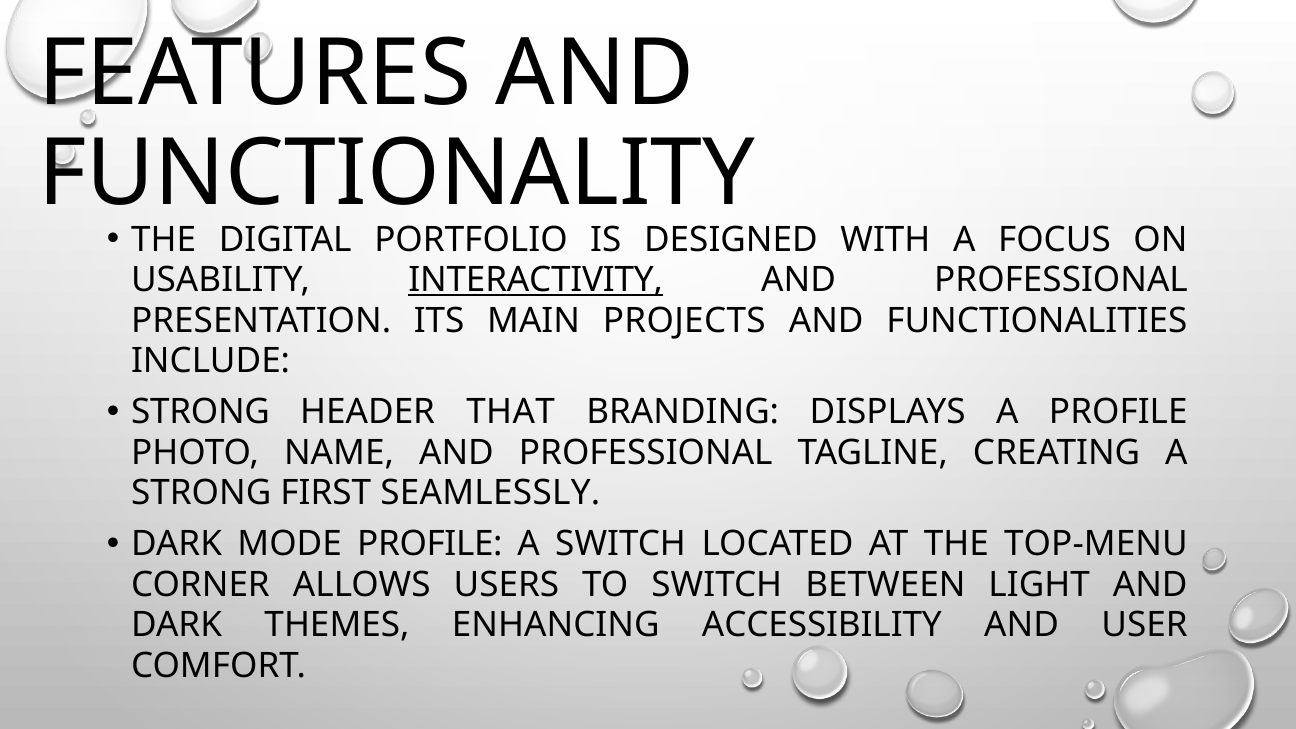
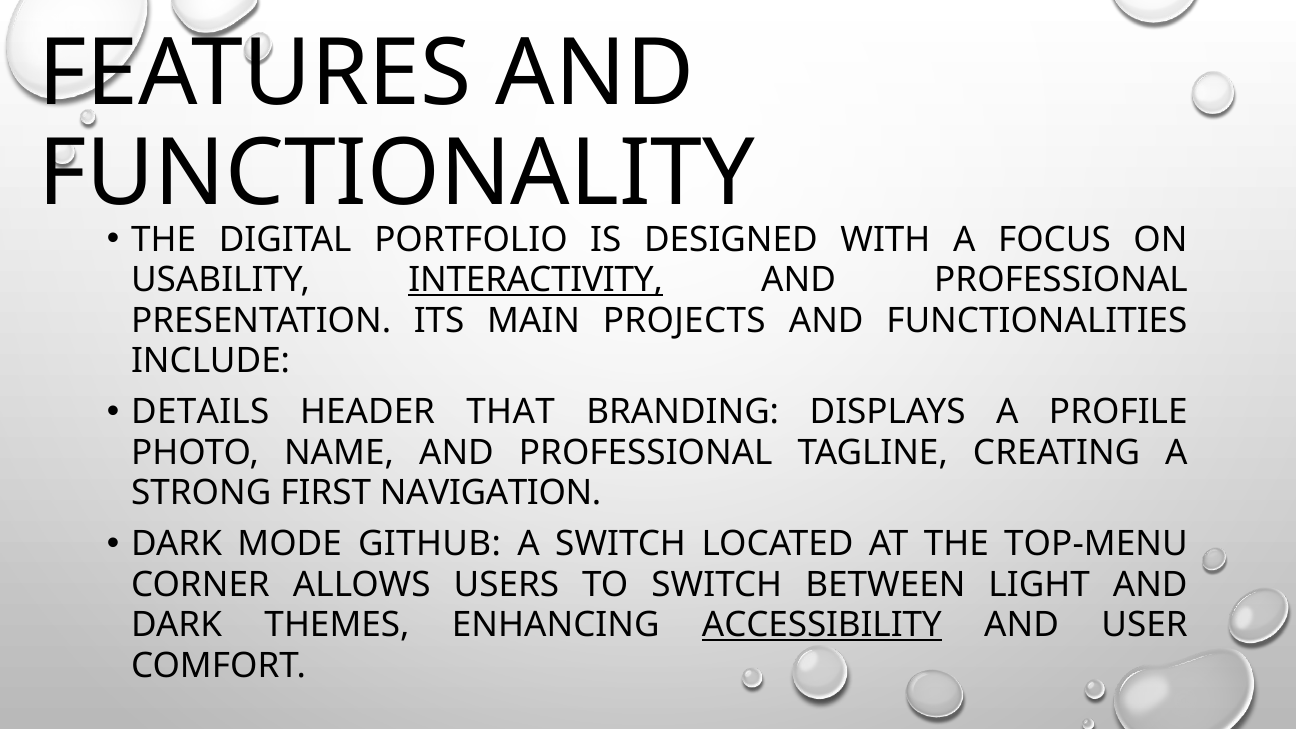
STRONG at (201, 412): STRONG -> DETAILS
SEAMLESSLY: SEAMLESSLY -> NAVIGATION
MODE PROFILE: PROFILE -> GITHUB
ACCESSIBILITY underline: none -> present
